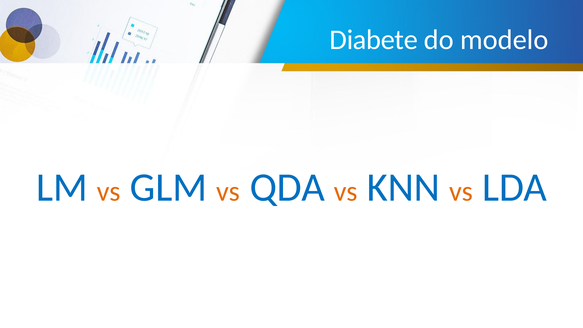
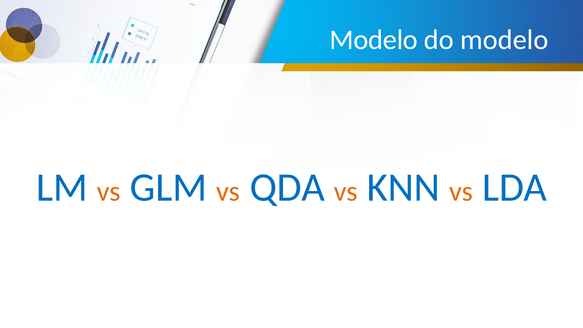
Diabete at (374, 40): Diabete -> Modelo
